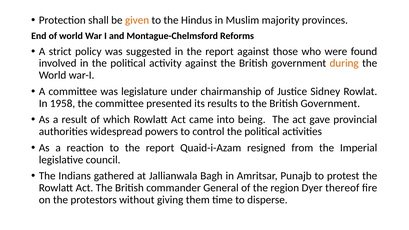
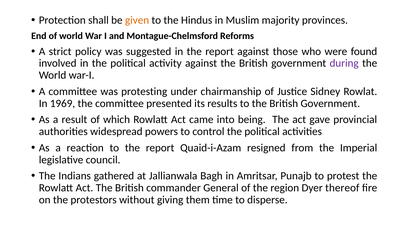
during colour: orange -> purple
legislature: legislature -> protesting
1958: 1958 -> 1969
